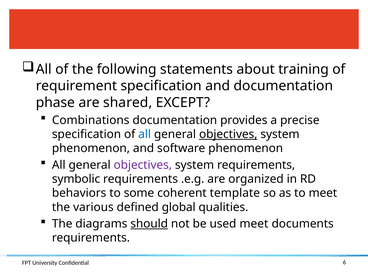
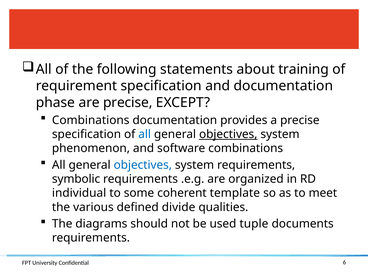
are shared: shared -> precise
software phenomenon: phenomenon -> combinations
objectives at (143, 165) colour: purple -> blue
behaviors: behaviors -> individual
global: global -> divide
should underline: present -> none
used meet: meet -> tuple
